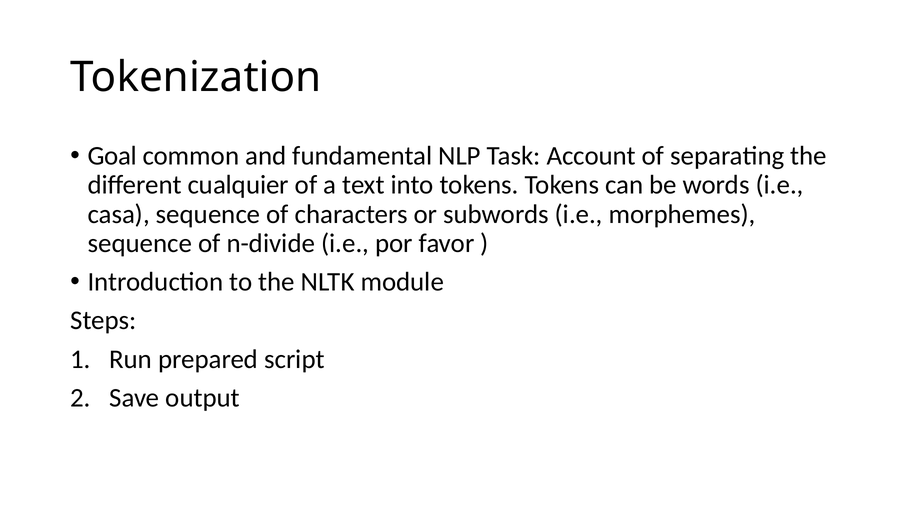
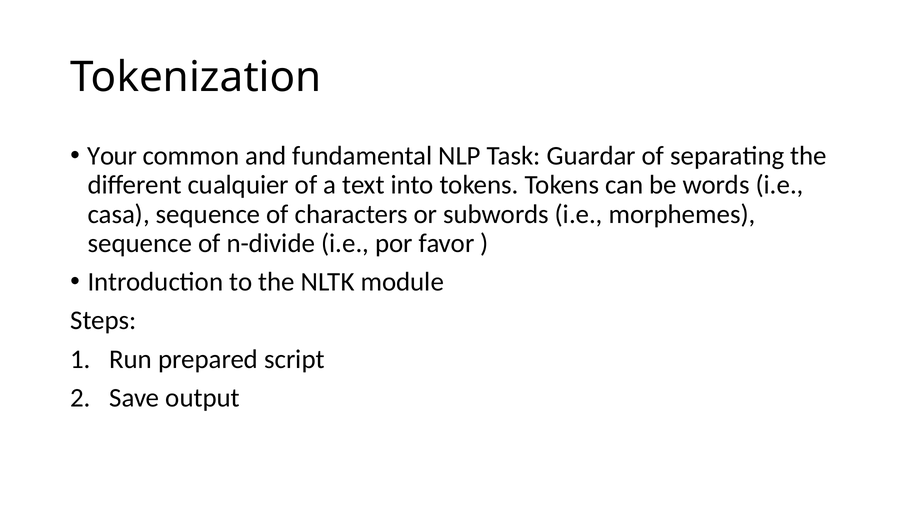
Goal: Goal -> Your
Account: Account -> Guardar
